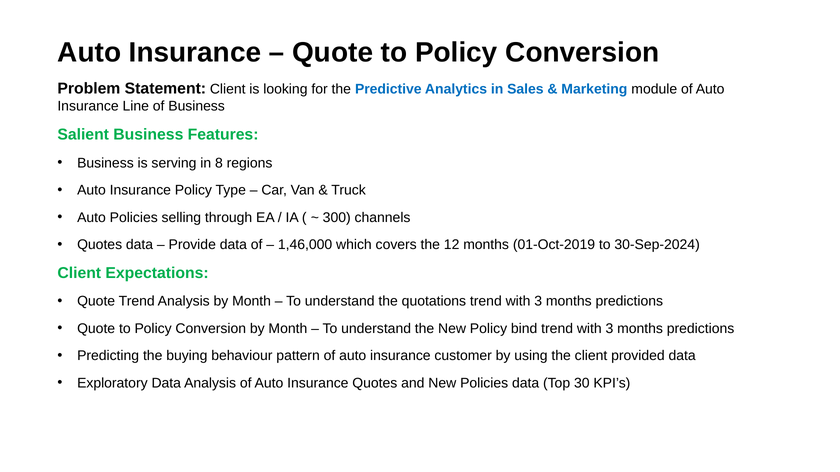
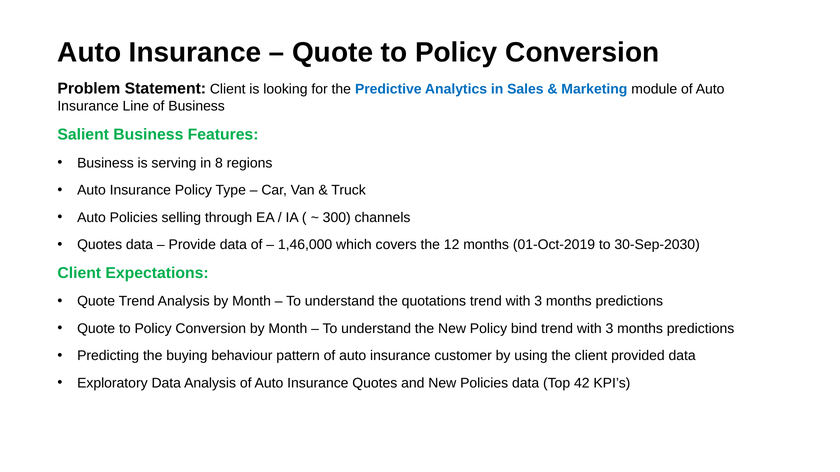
30-Sep-2024: 30-Sep-2024 -> 30-Sep-2030
30: 30 -> 42
